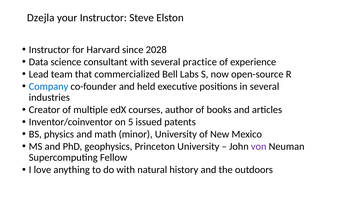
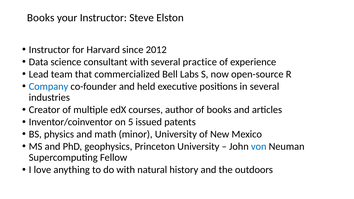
Dzejla at (41, 18): Dzejla -> Books
2028: 2028 -> 2012
von colour: purple -> blue
